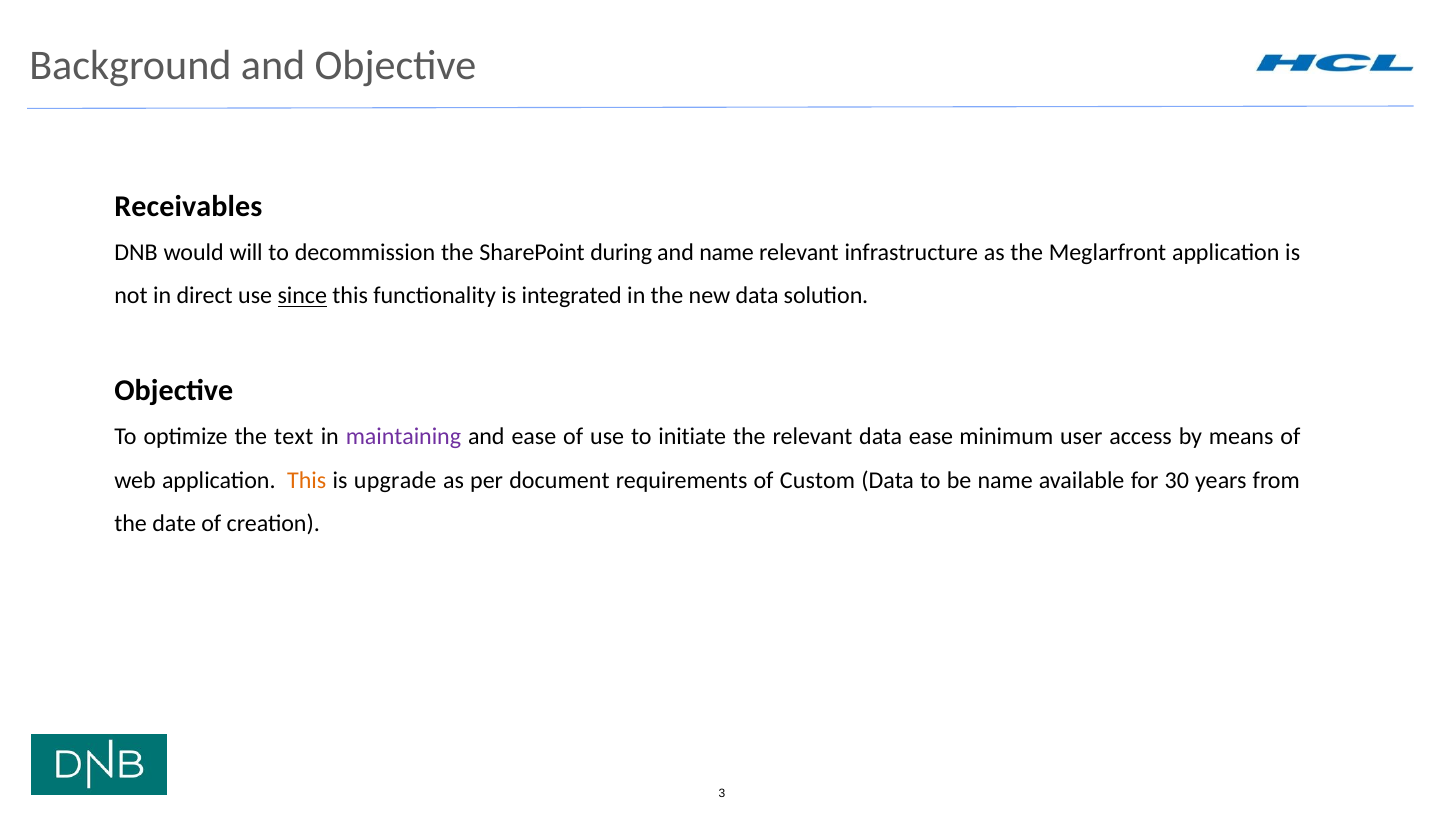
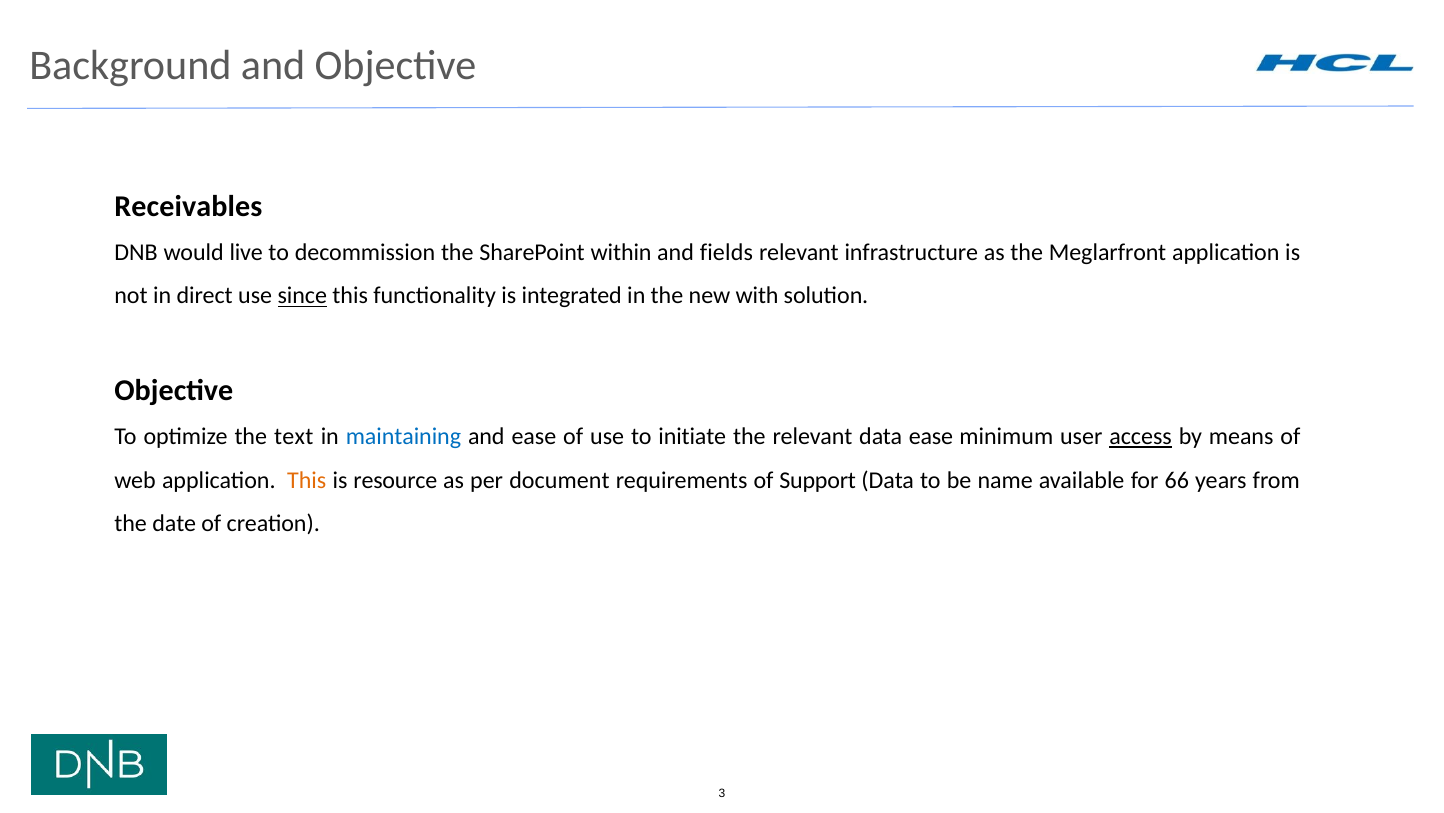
will: will -> live
during: during -> within
and name: name -> fields
new data: data -> with
maintaining colour: purple -> blue
access underline: none -> present
upgrade: upgrade -> resource
Custom: Custom -> Support
30: 30 -> 66
